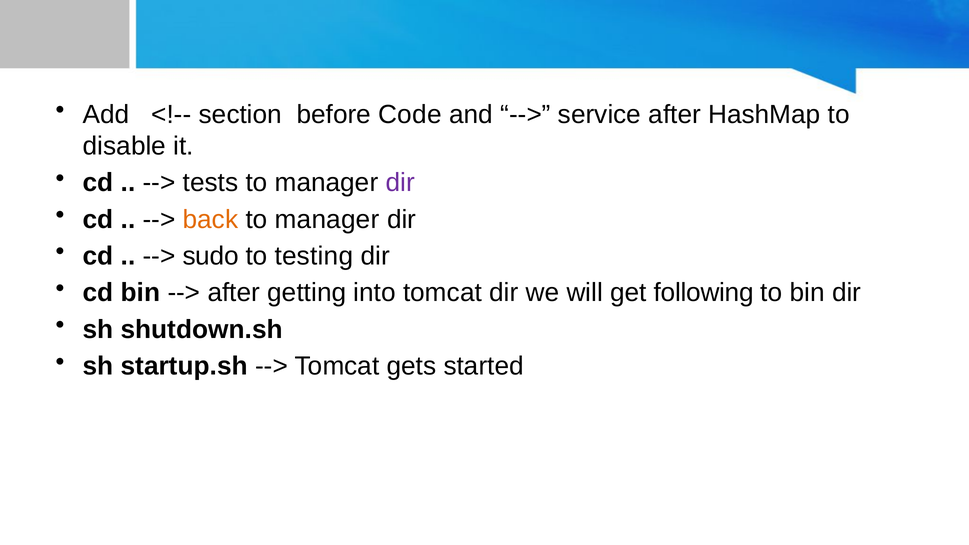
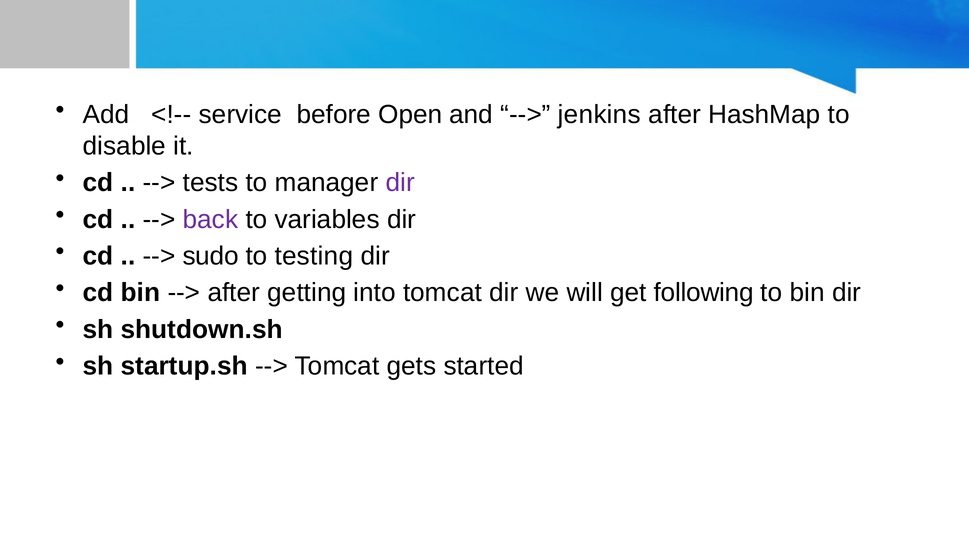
section: section -> service
Code: Code -> Open
service: service -> jenkins
back colour: orange -> purple
manager at (327, 219): manager -> variables
